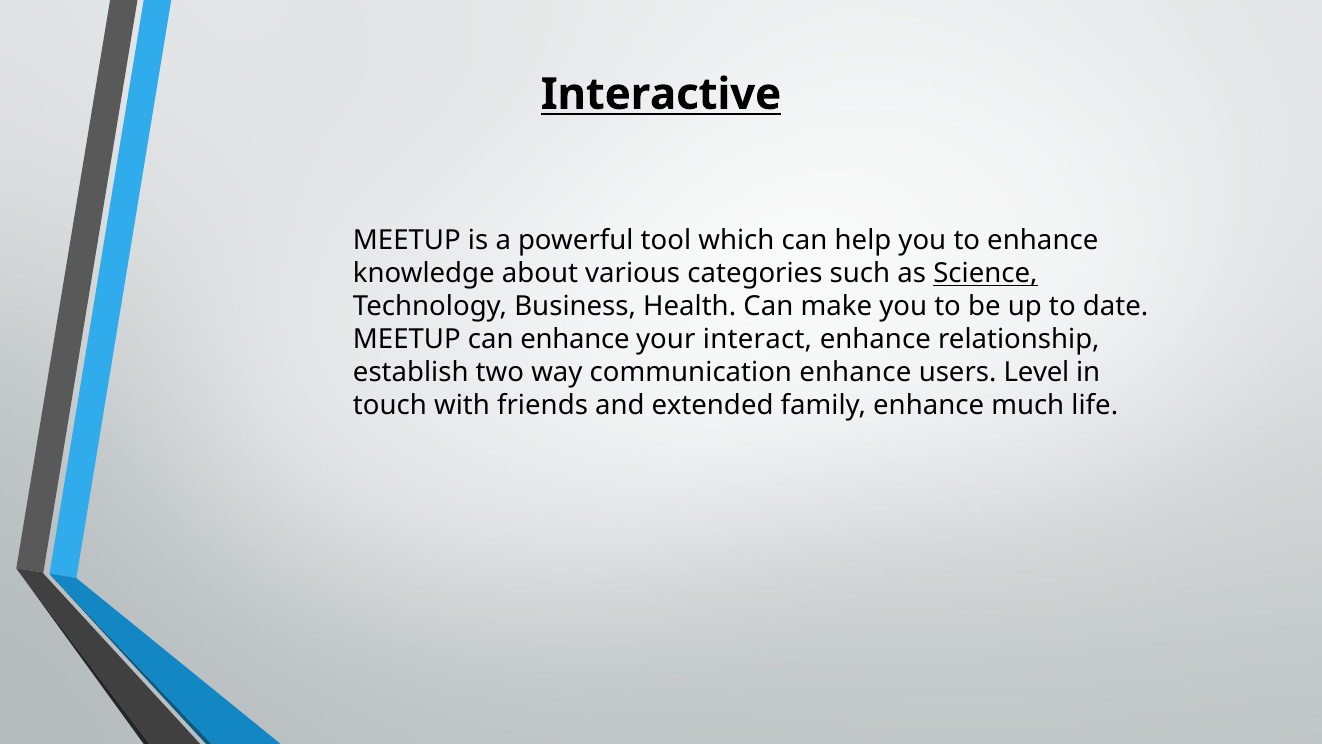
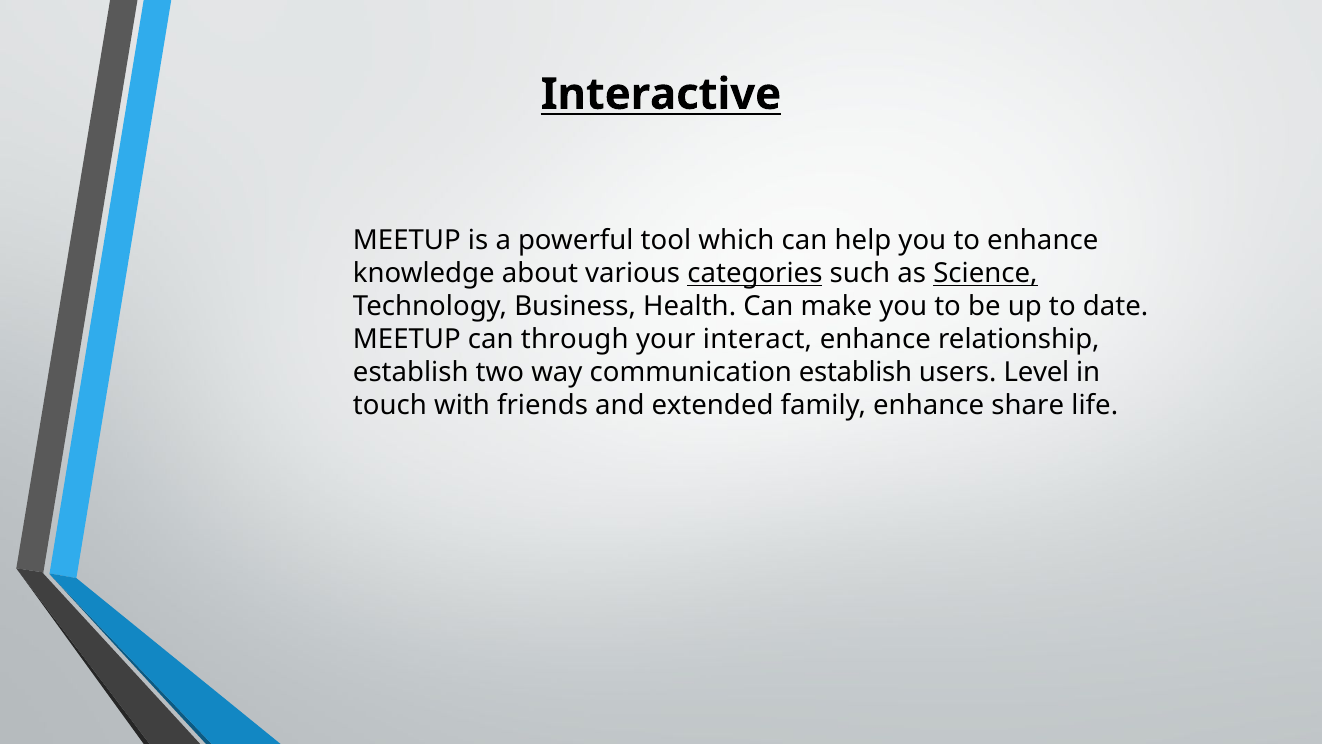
categories underline: none -> present
can enhance: enhance -> through
communication enhance: enhance -> establish
much: much -> share
